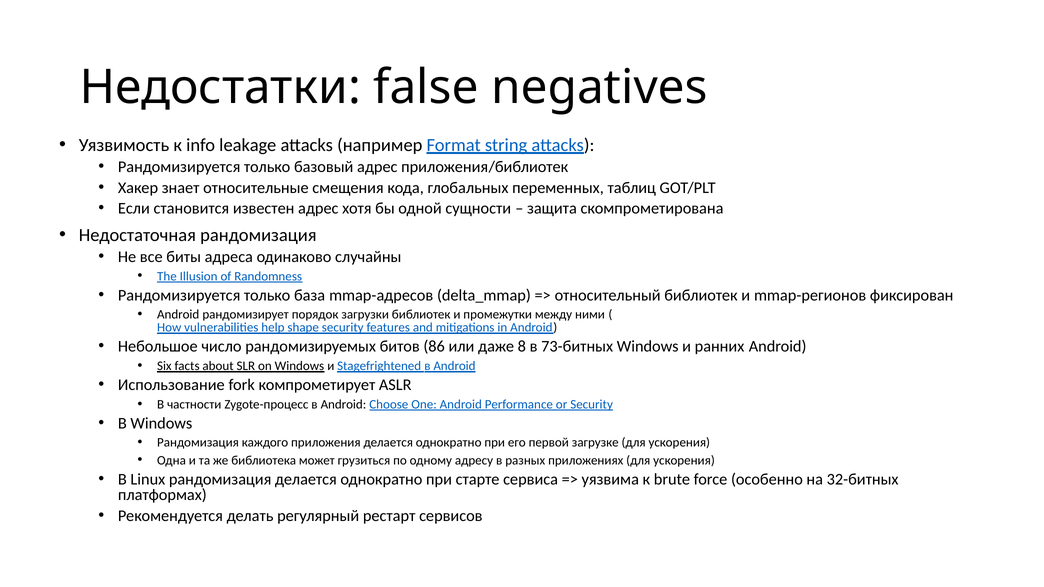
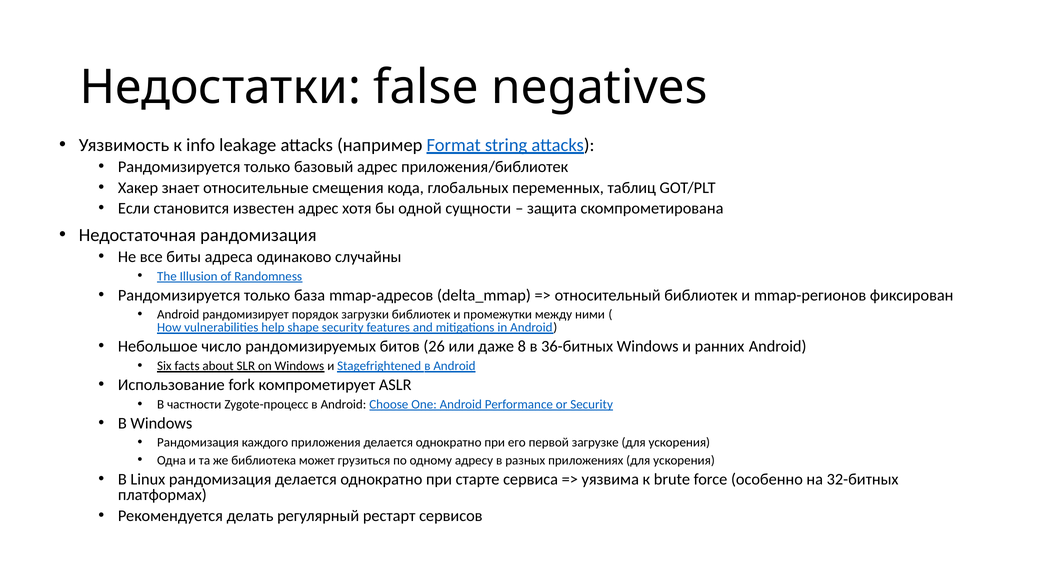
86: 86 -> 26
73-битных: 73-битных -> 36-битных
